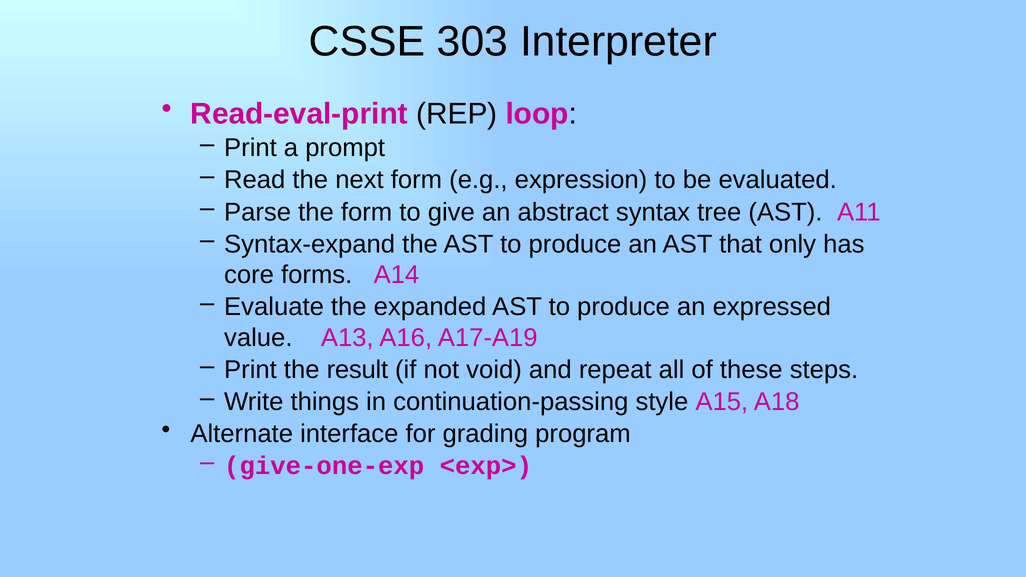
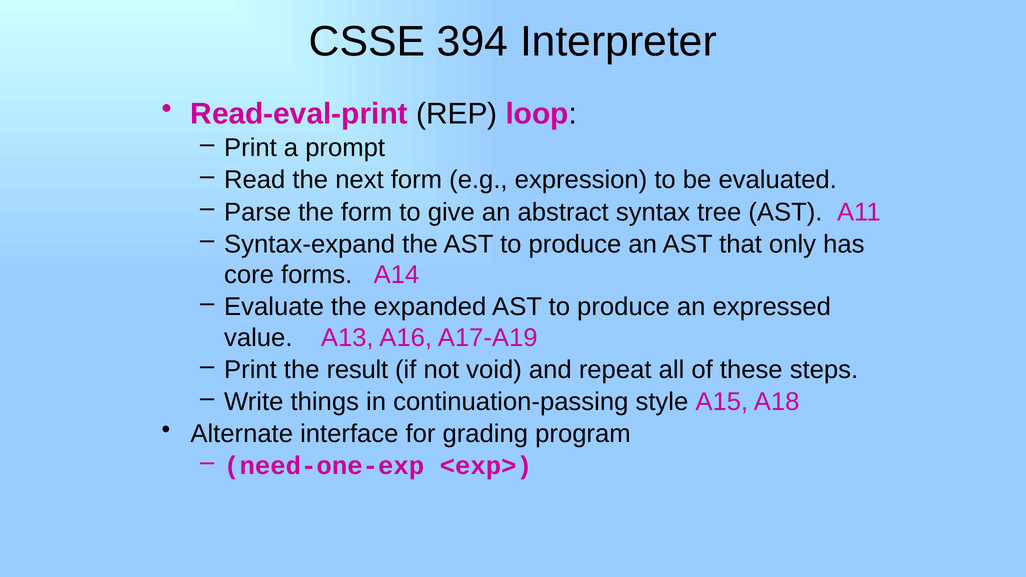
303: 303 -> 394
give-one-exp: give-one-exp -> need-one-exp
